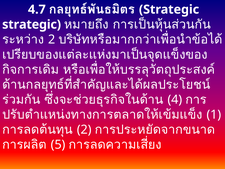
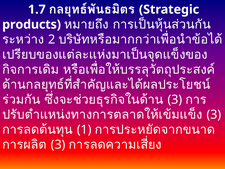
4.7: 4.7 -> 1.7
strategic at (32, 24): strategic -> products
4 at (175, 99): 4 -> 3
1 at (214, 114): 1 -> 3
2 at (84, 129): 2 -> 1
5 at (58, 144): 5 -> 3
